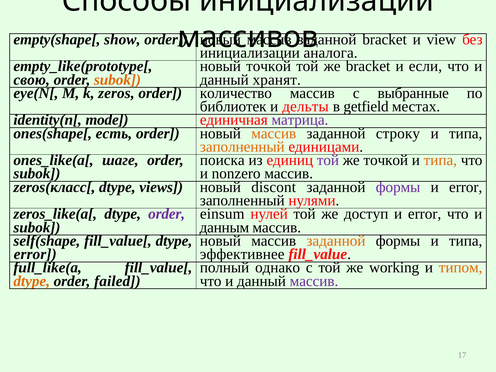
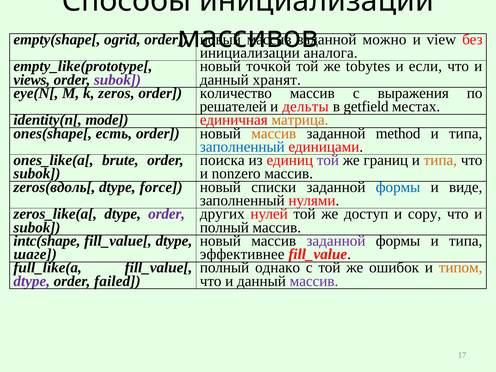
show: show -> ogrid
bracket at (385, 39): bracket -> можно
же bracket: bracket -> tobytes
свою: свою -> views
subok at (117, 80) colour: orange -> purple
выбранные: выбранные -> выражения
библиотек: библиотек -> решателей
матрица colour: purple -> orange
строку: строку -> method
заполненный at (242, 147) colour: orange -> blue
шаге: шаге -> brute
же точкой: точкой -> границ
zeros(класс[: zeros(класс[ -> zeros(вдоль[
views: views -> force
discont: discont -> списки
формы at (398, 187) colour: purple -> blue
error at (466, 187): error -> виде
einsum: einsum -> других
error at (425, 214): error -> copy
данным at (224, 227): данным -> полный
self(shape: self(shape -> intc(shape
заданной at (336, 241) colour: orange -> purple
error at (35, 254): error -> шаге
working: working -> ошибок
dtype at (32, 281) colour: orange -> purple
